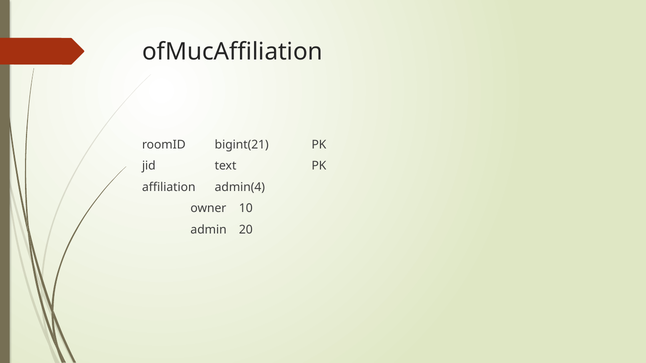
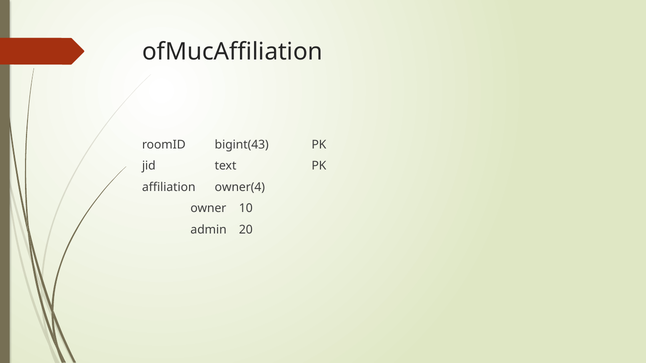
bigint(21: bigint(21 -> bigint(43
admin(4: admin(4 -> owner(4
